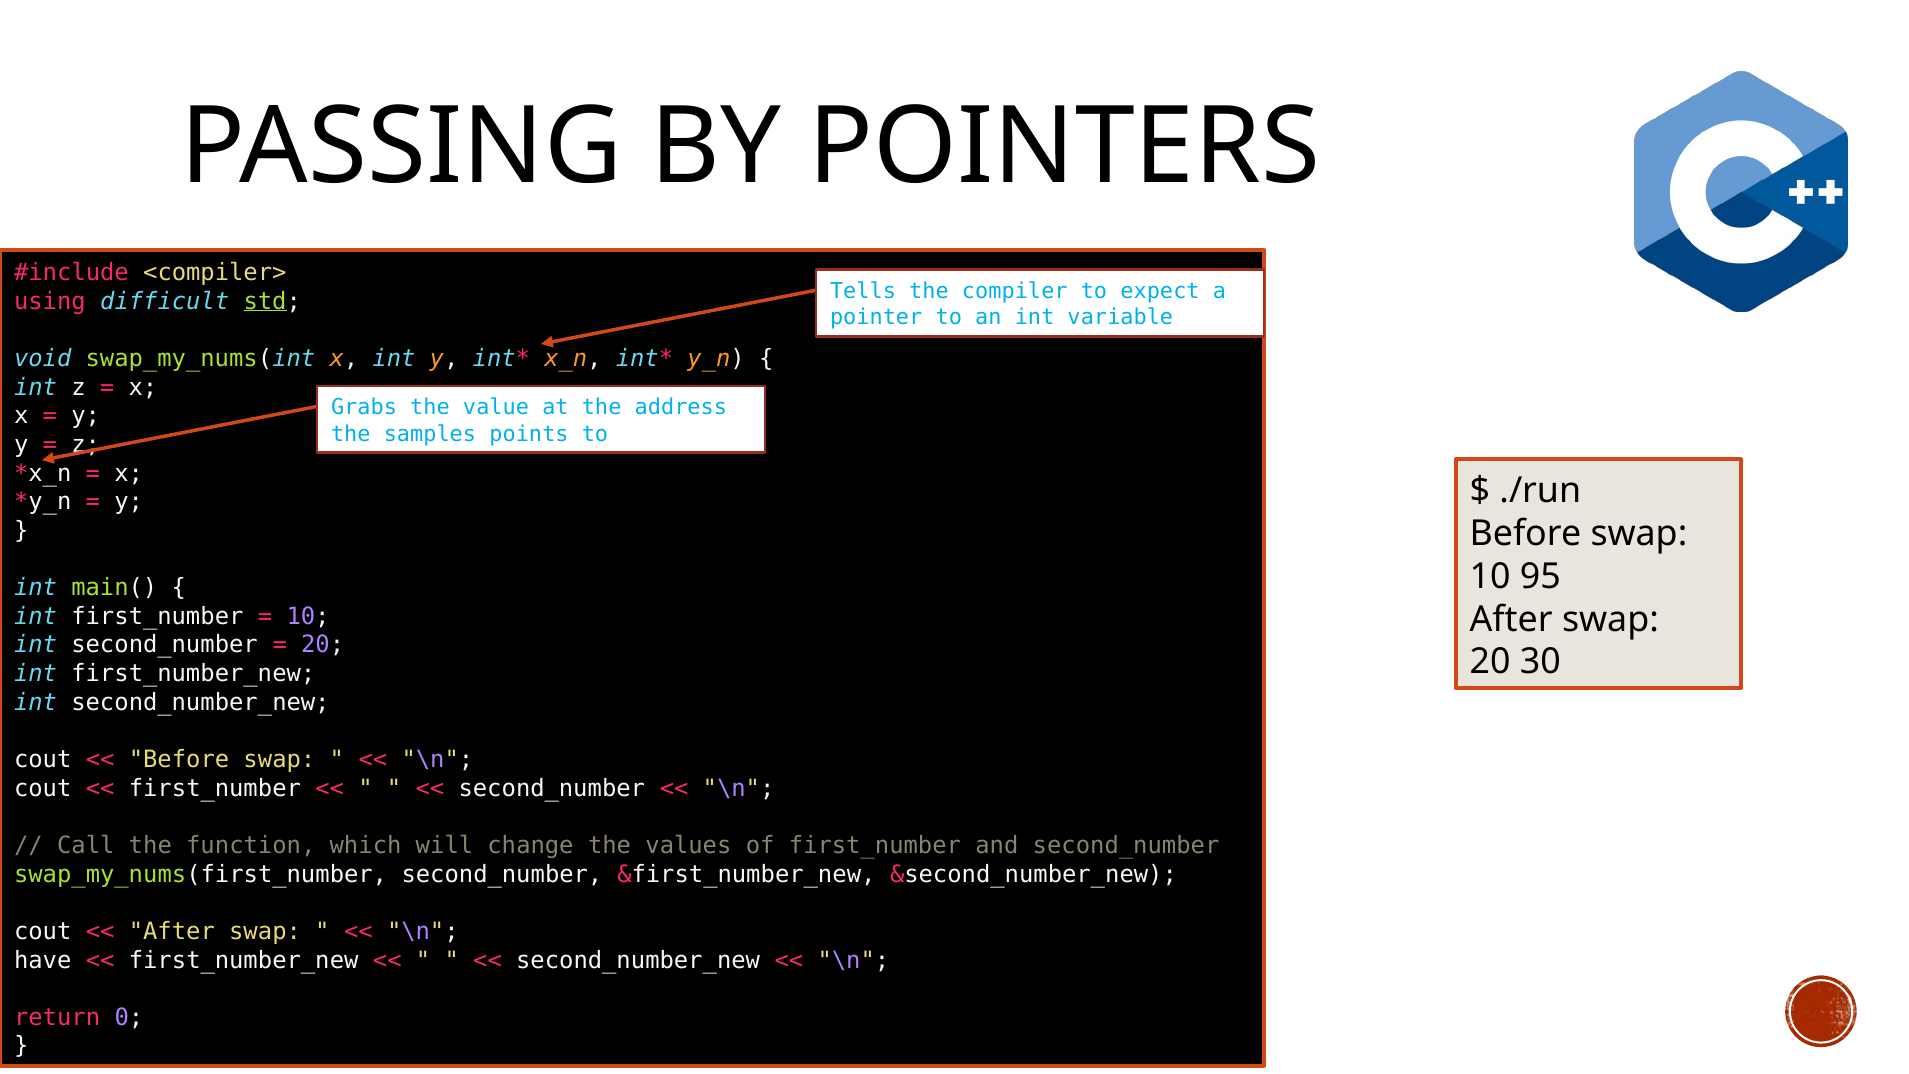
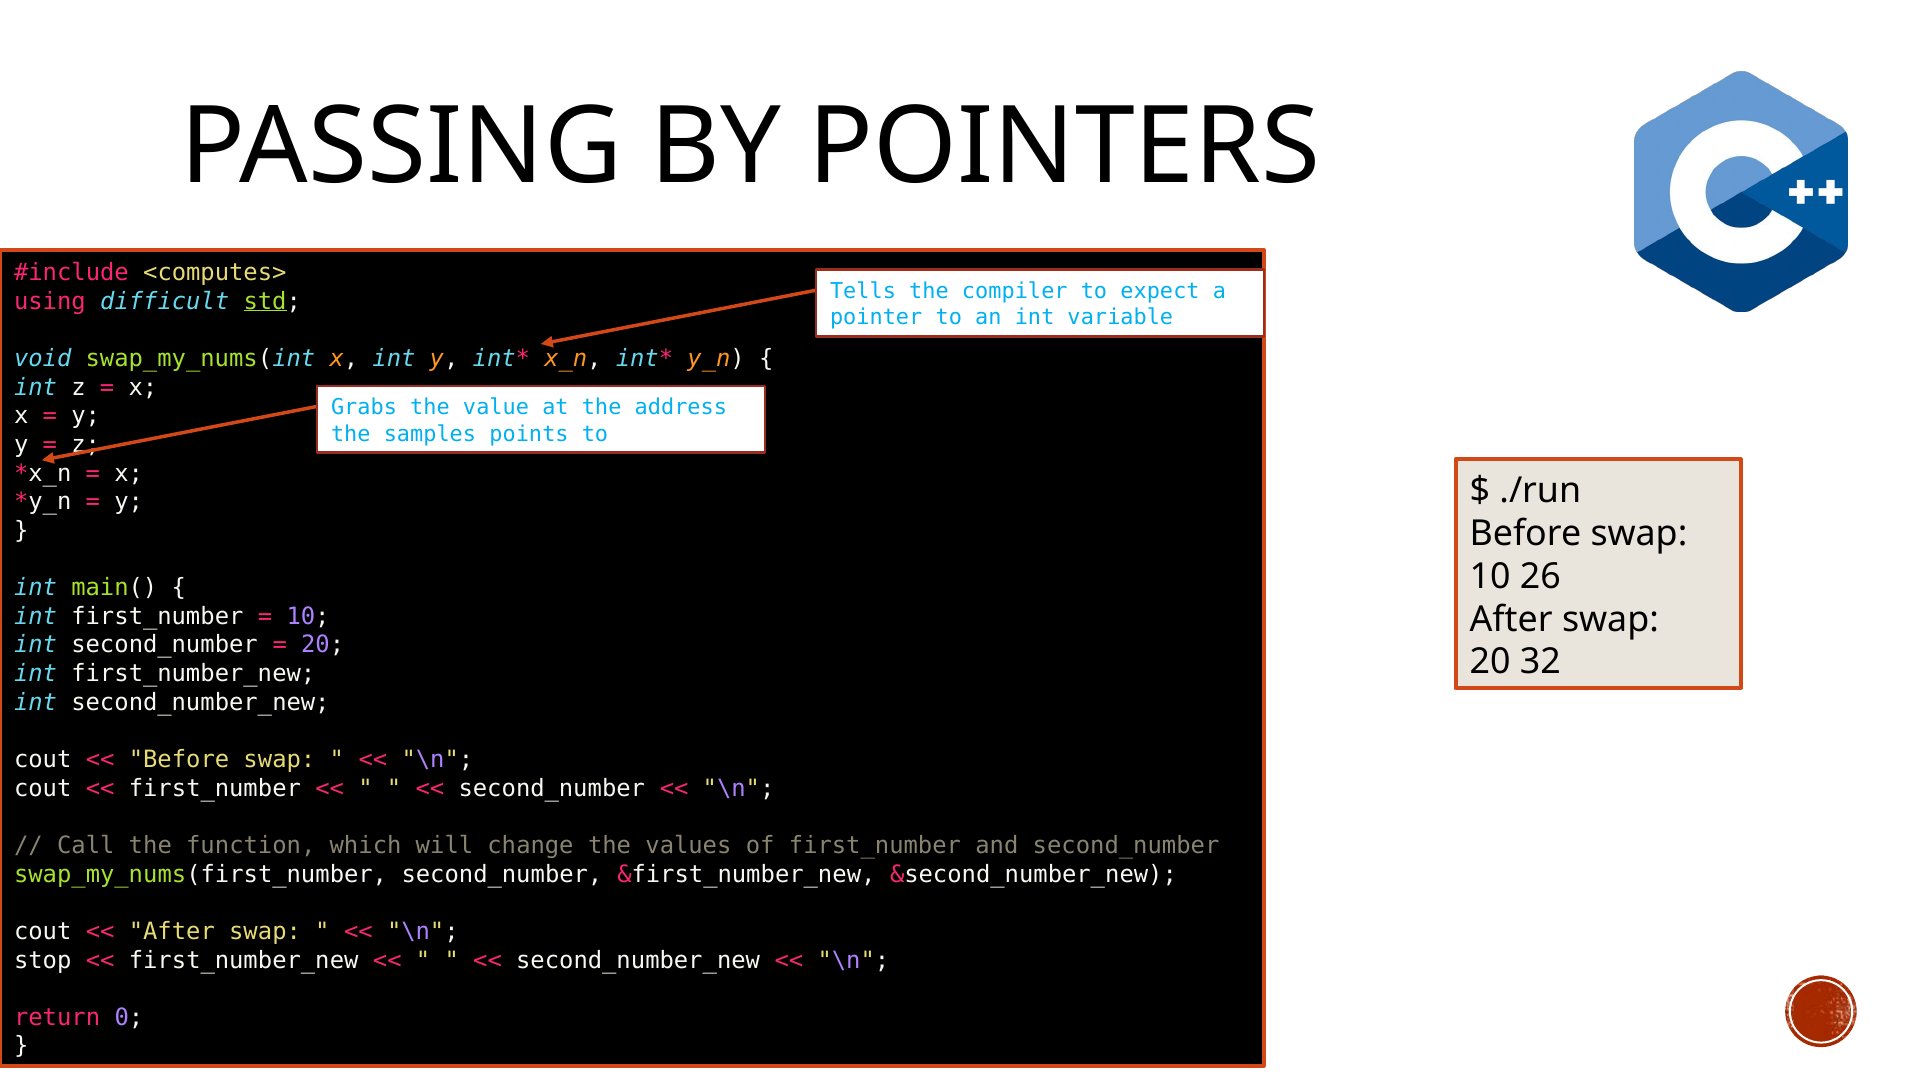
<compiler>: <compiler> -> <computes>
95: 95 -> 26
30: 30 -> 32
have: have -> stop
